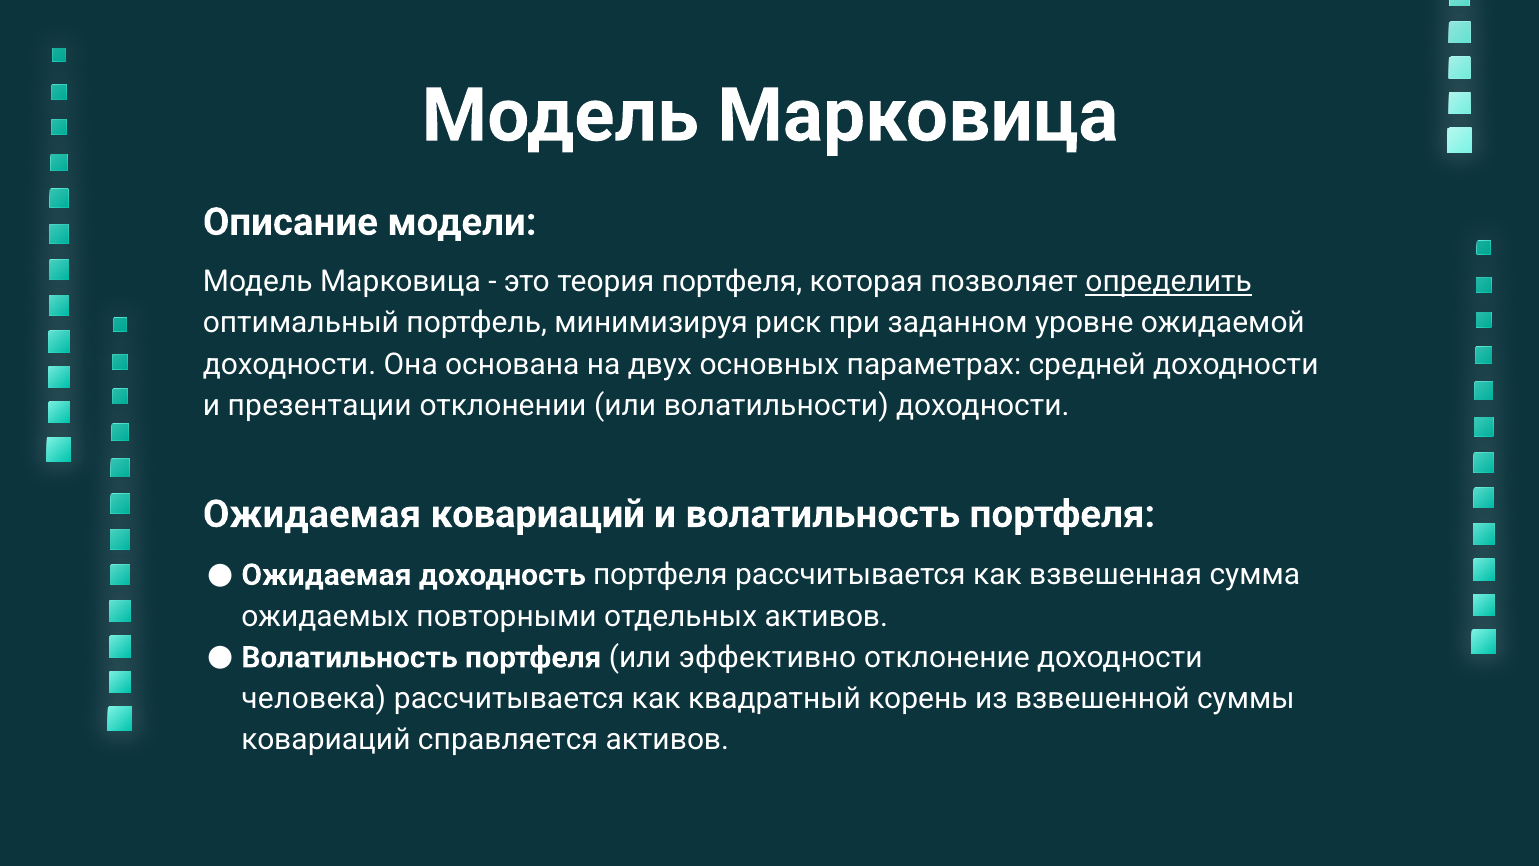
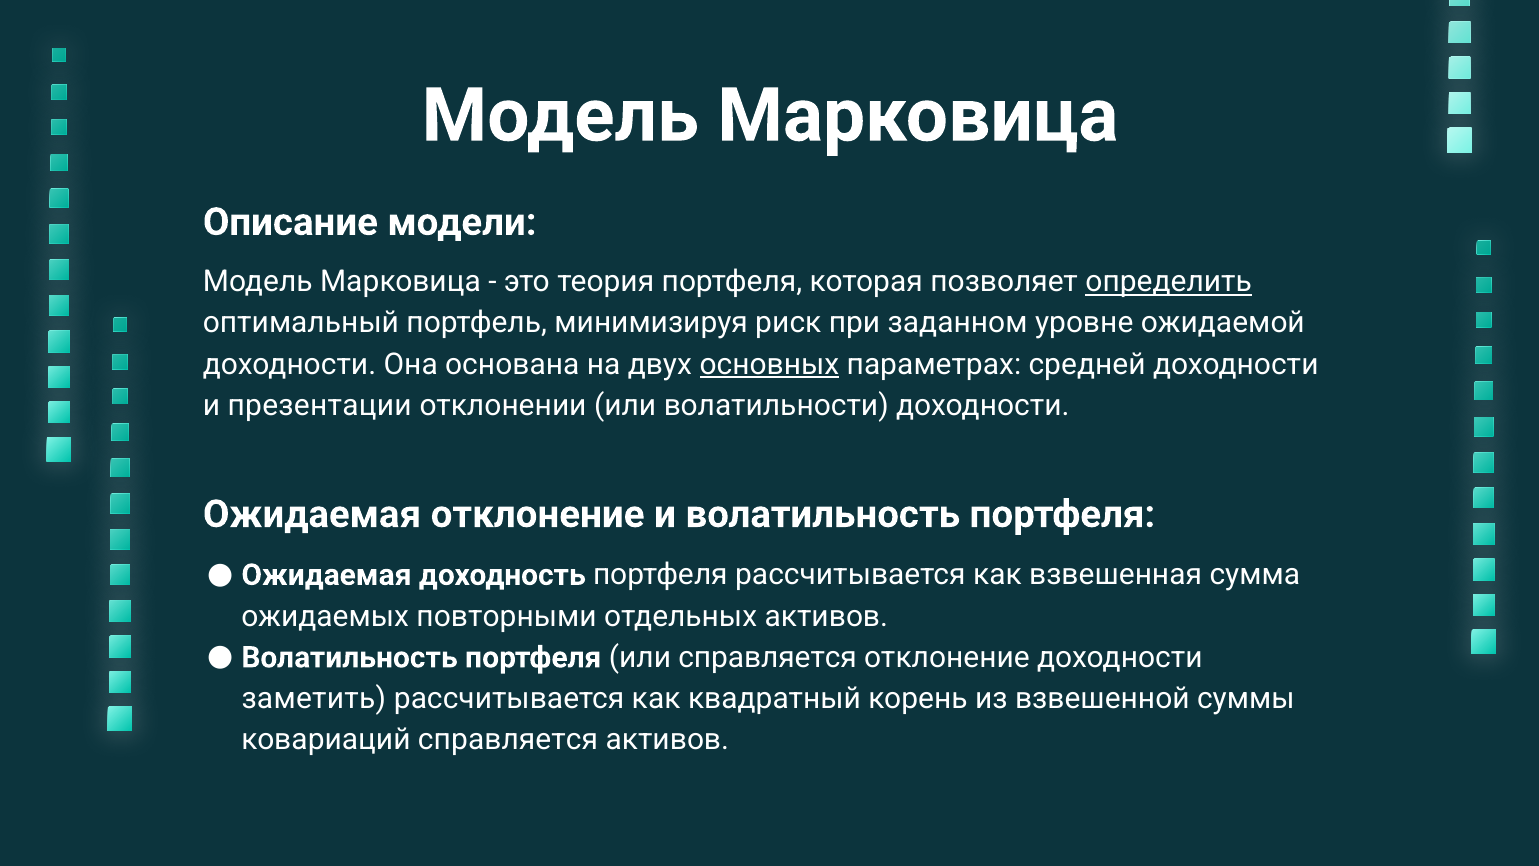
основных underline: none -> present
Ожидаемая ковариаций: ковариаций -> отклонение
или эффективно: эффективно -> справляется
человека: человека -> заметить
